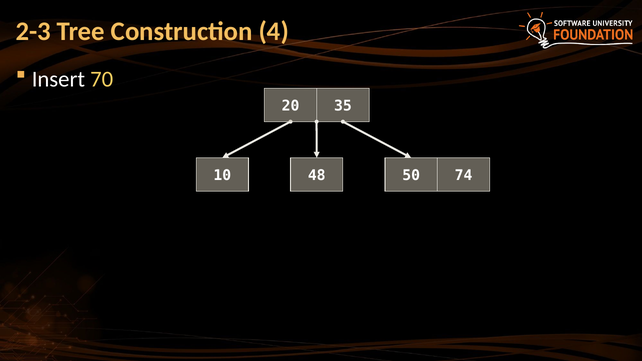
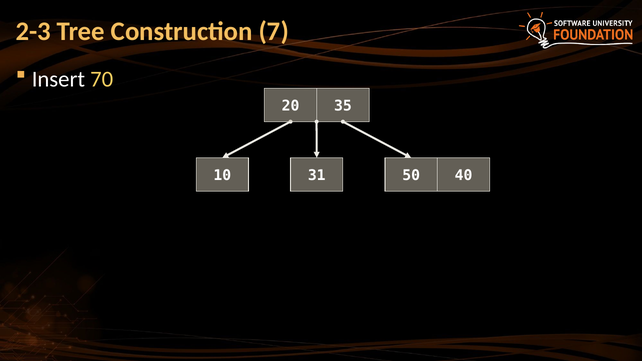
4: 4 -> 7
48: 48 -> 31
74: 74 -> 40
